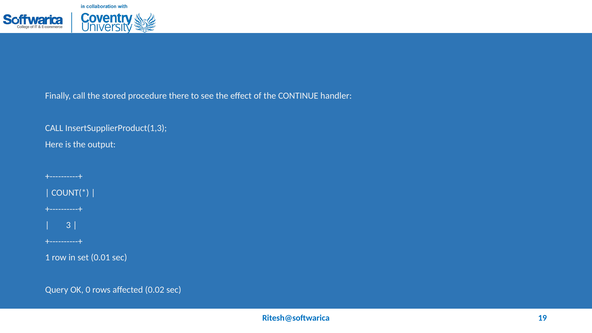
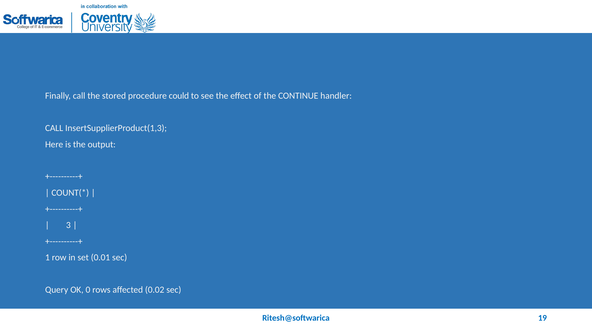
there: there -> could
